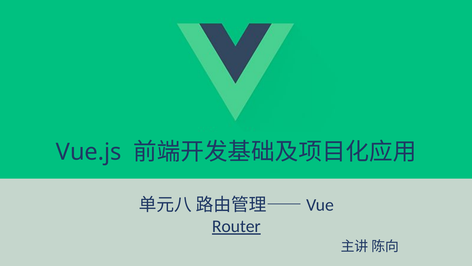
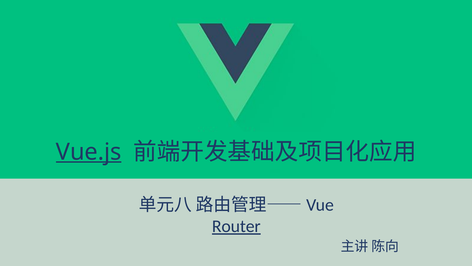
Vue.js underline: none -> present
